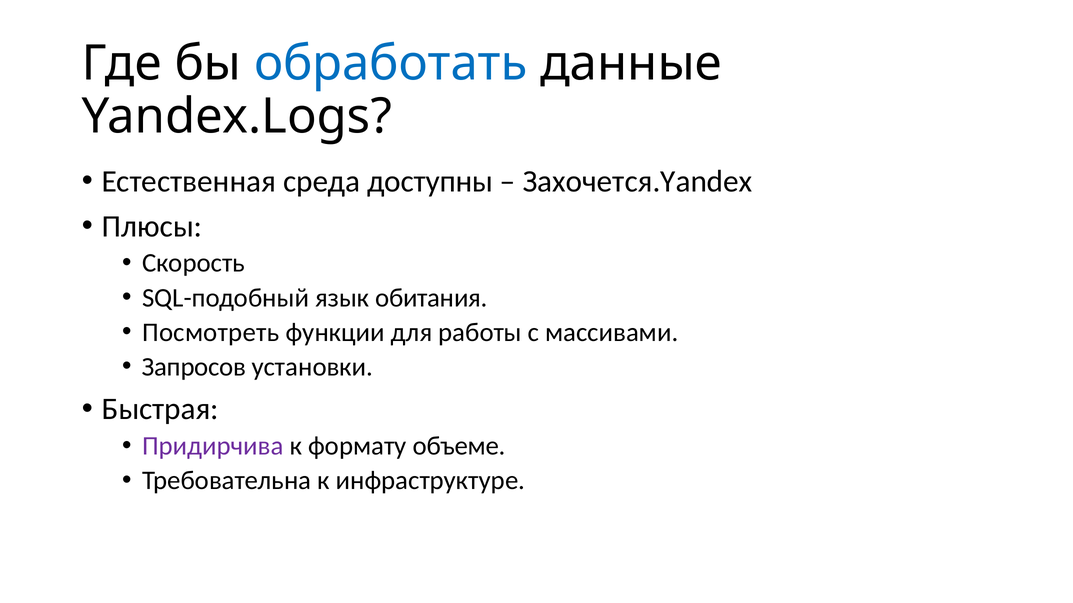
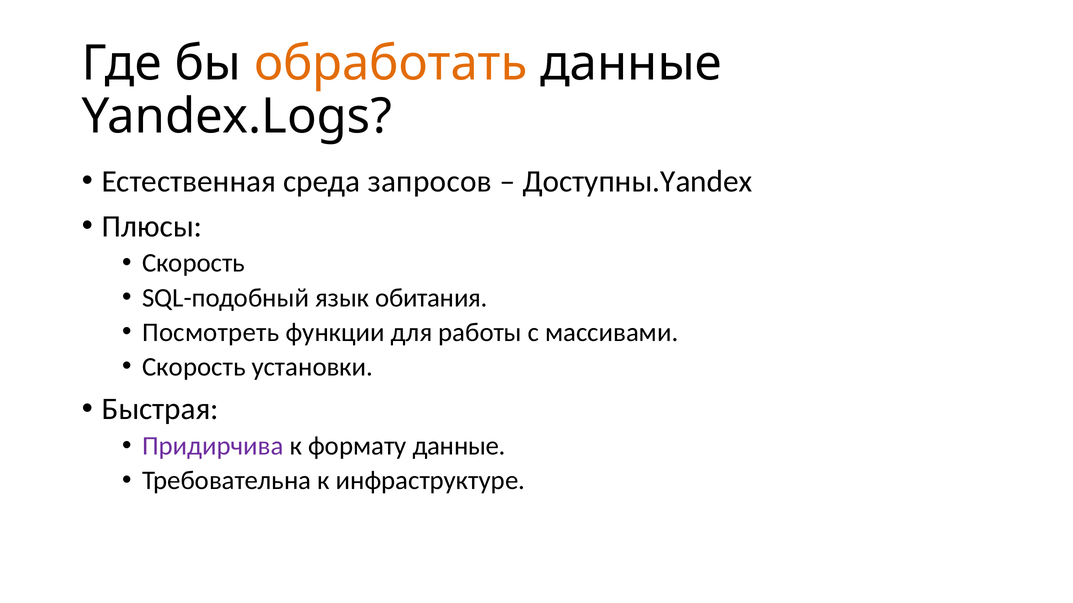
обработать colour: blue -> orange
доступны: доступны -> запросов
Захочется.Yandex: Захочется.Yandex -> Доступны.Yandex
Запросов at (194, 367): Запросов -> Скорость
формату объеме: объеме -> данные
